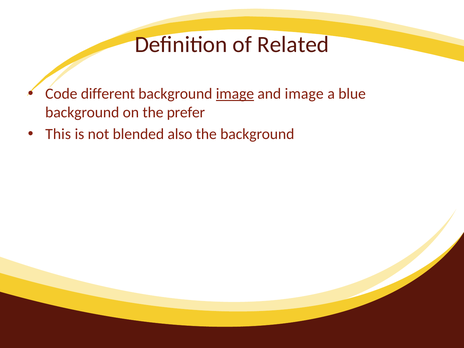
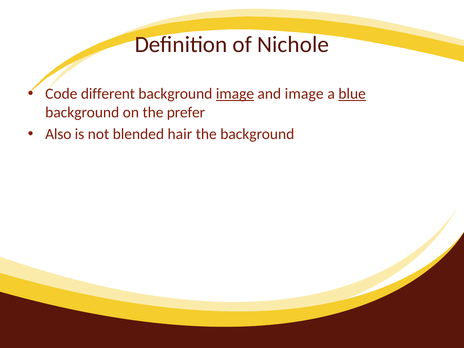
Related: Related -> Nichole
blue underline: none -> present
This: This -> Also
also: also -> hair
